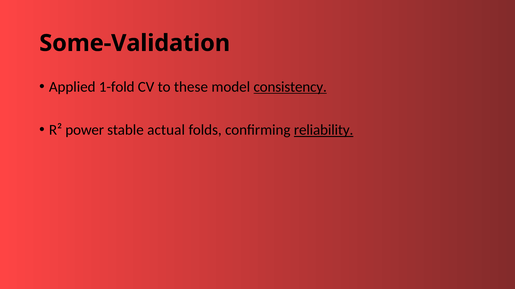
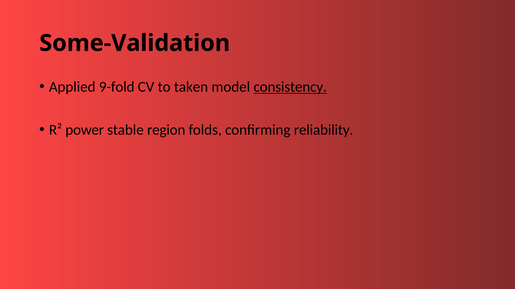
1-fold: 1-fold -> 9-fold
these: these -> taken
actual: actual -> region
reliability underline: present -> none
